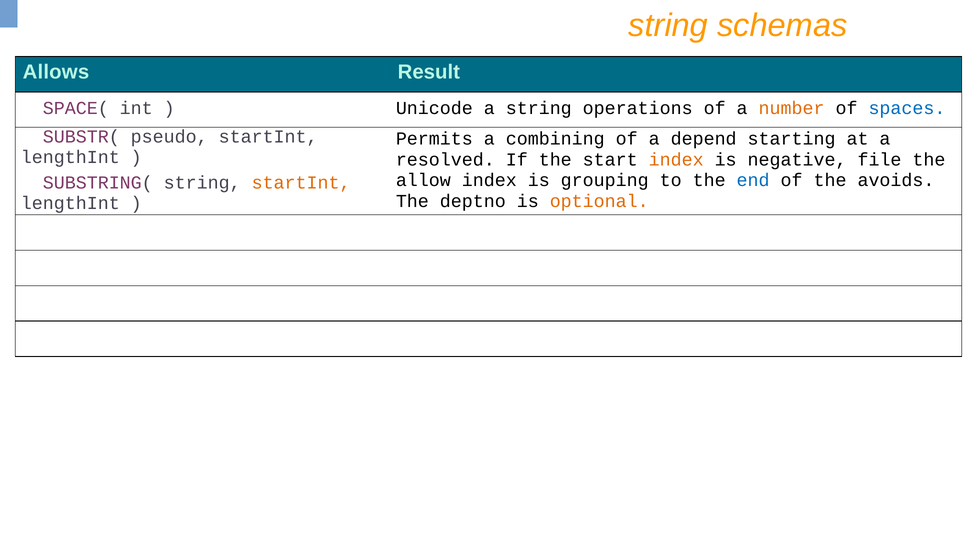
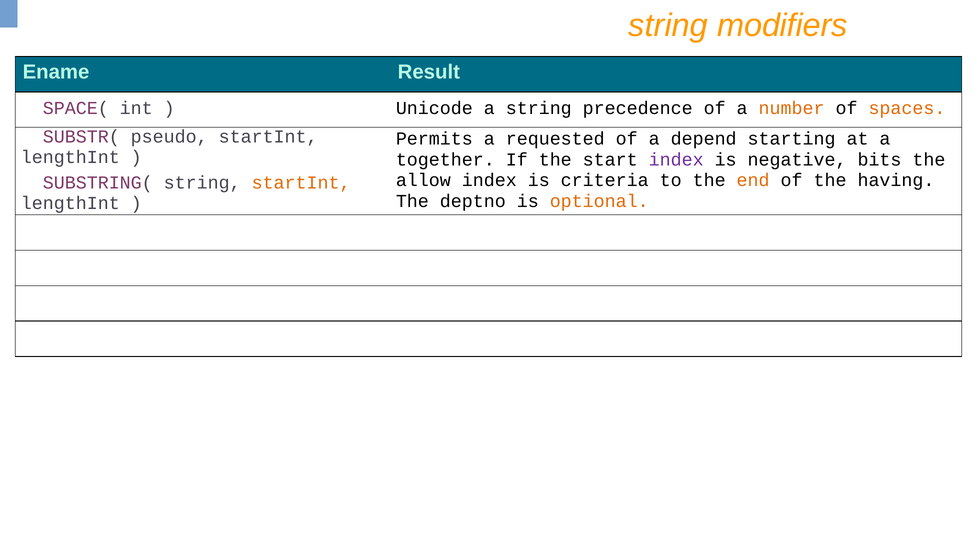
schemas: schemas -> modifiers
Allows: Allows -> Ename
operations: operations -> precedence
spaces colour: blue -> orange
combining: combining -> requested
resolved: resolved -> together
index at (676, 160) colour: orange -> purple
file: file -> bits
grouping: grouping -> criteria
end colour: blue -> orange
avoids: avoids -> having
